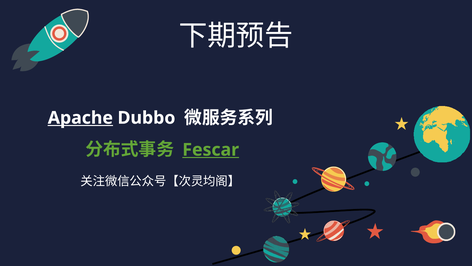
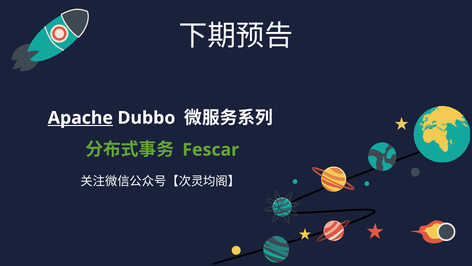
Fescar underline: present -> none
